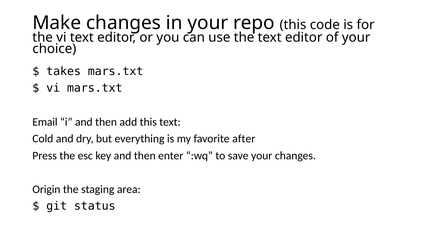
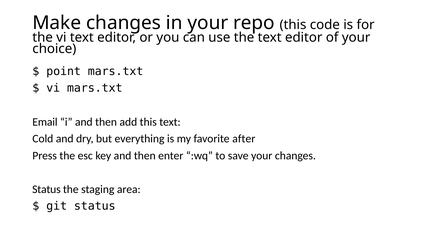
takes: takes -> point
Origin at (46, 189): Origin -> Status
